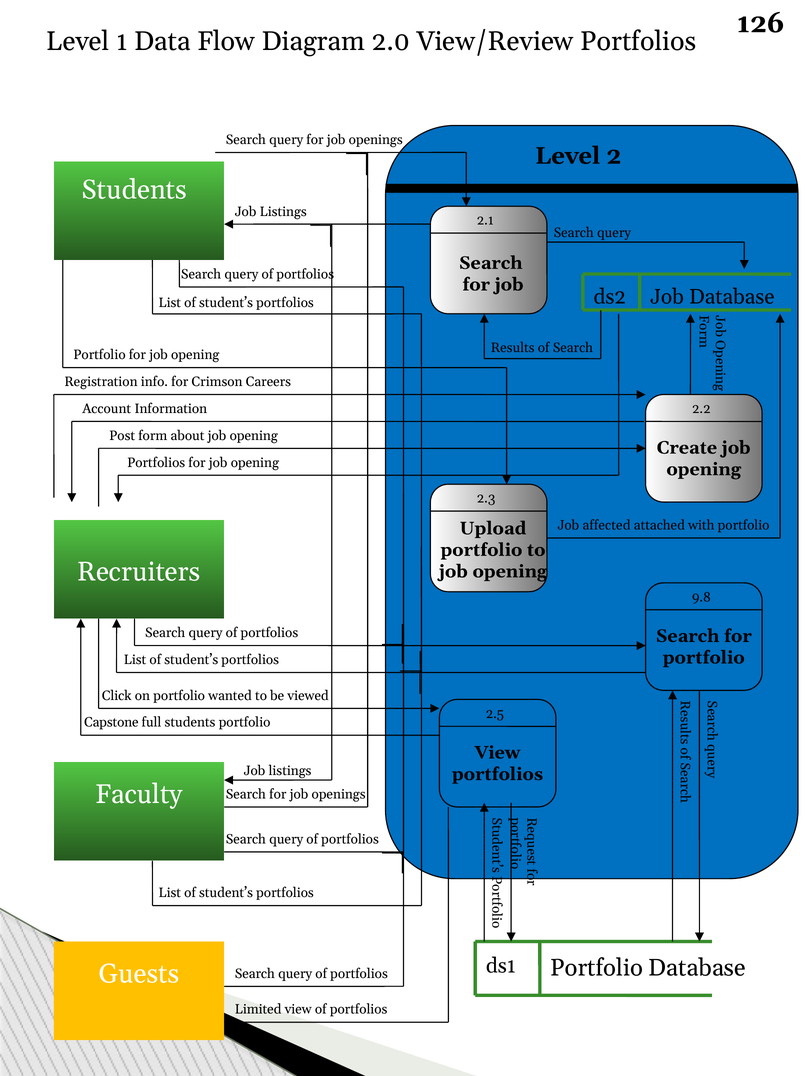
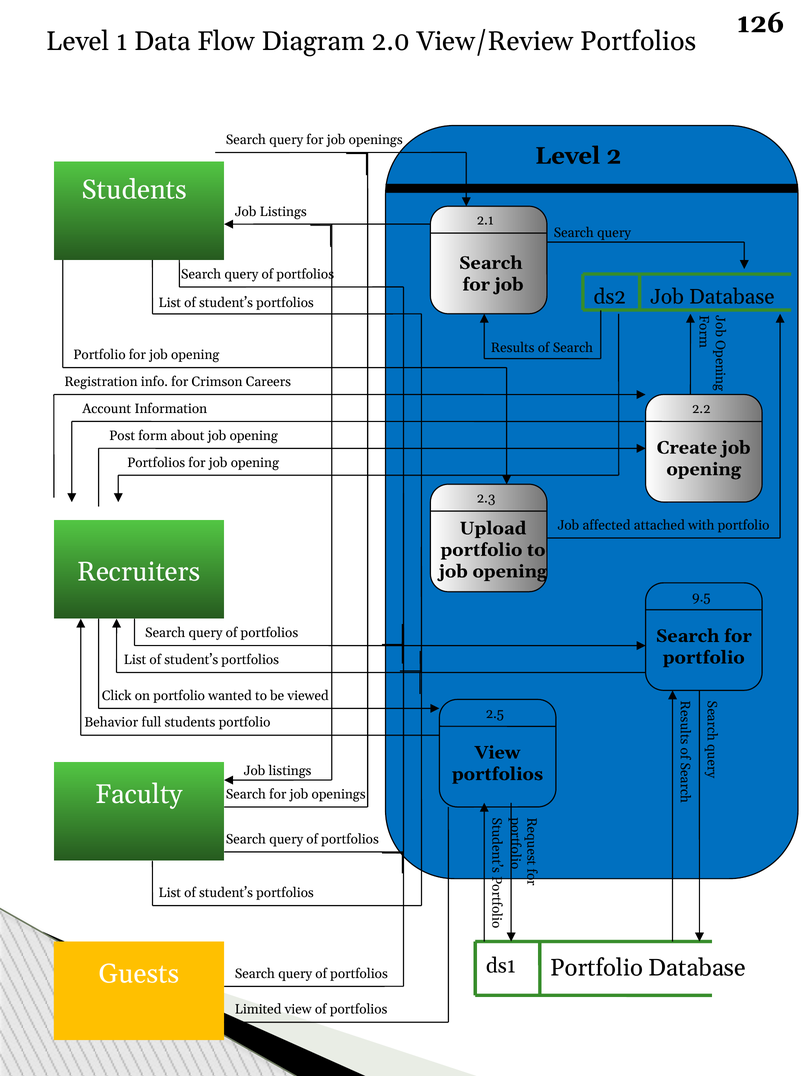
9.8: 9.8 -> 9.5
Capstone: Capstone -> Behavior
